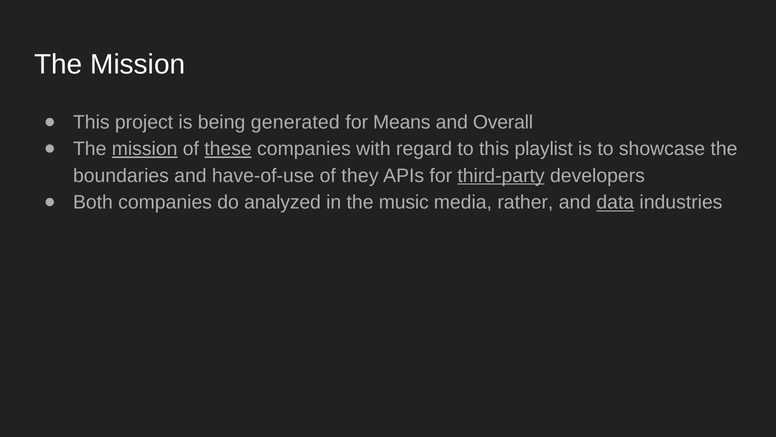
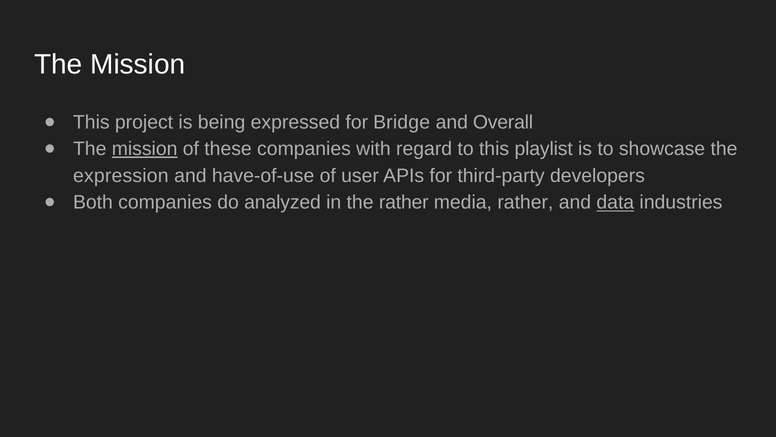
generated: generated -> expressed
Means: Means -> Bridge
these underline: present -> none
boundaries: boundaries -> expression
they: they -> user
third-party underline: present -> none
the music: music -> rather
